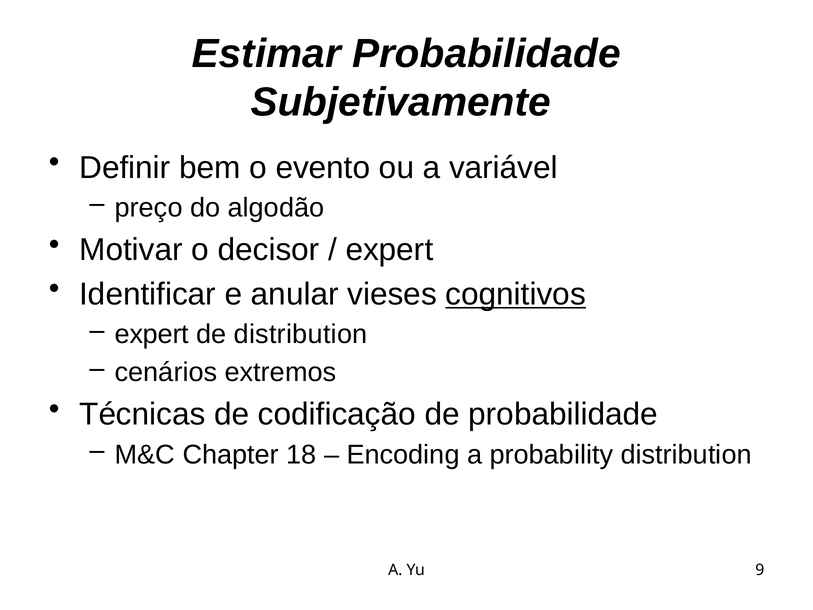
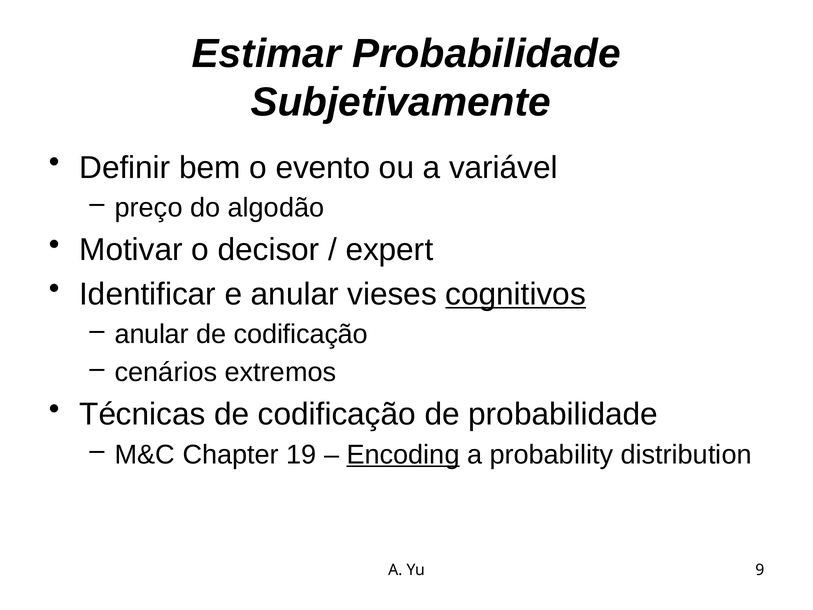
expert at (152, 334): expert -> anular
distribution at (301, 334): distribution -> codificação
18: 18 -> 19
Encoding underline: none -> present
